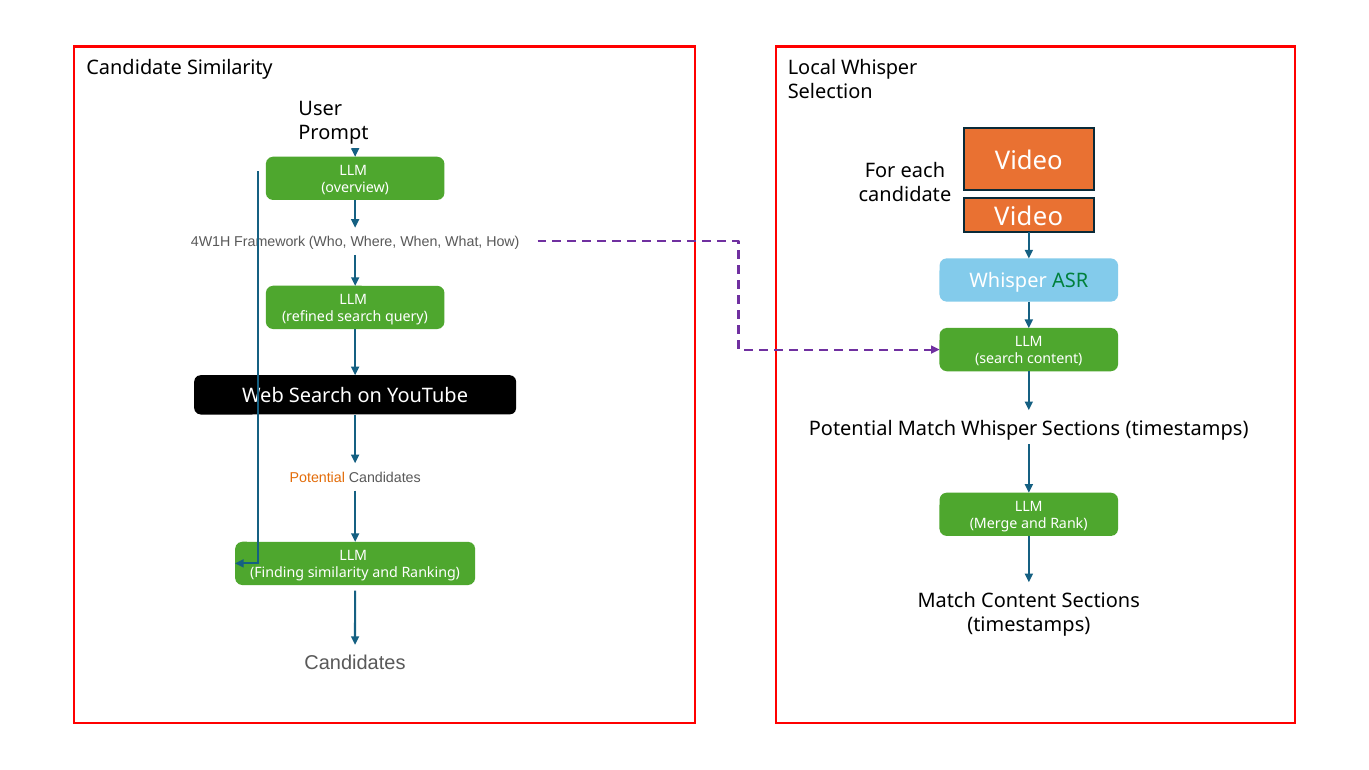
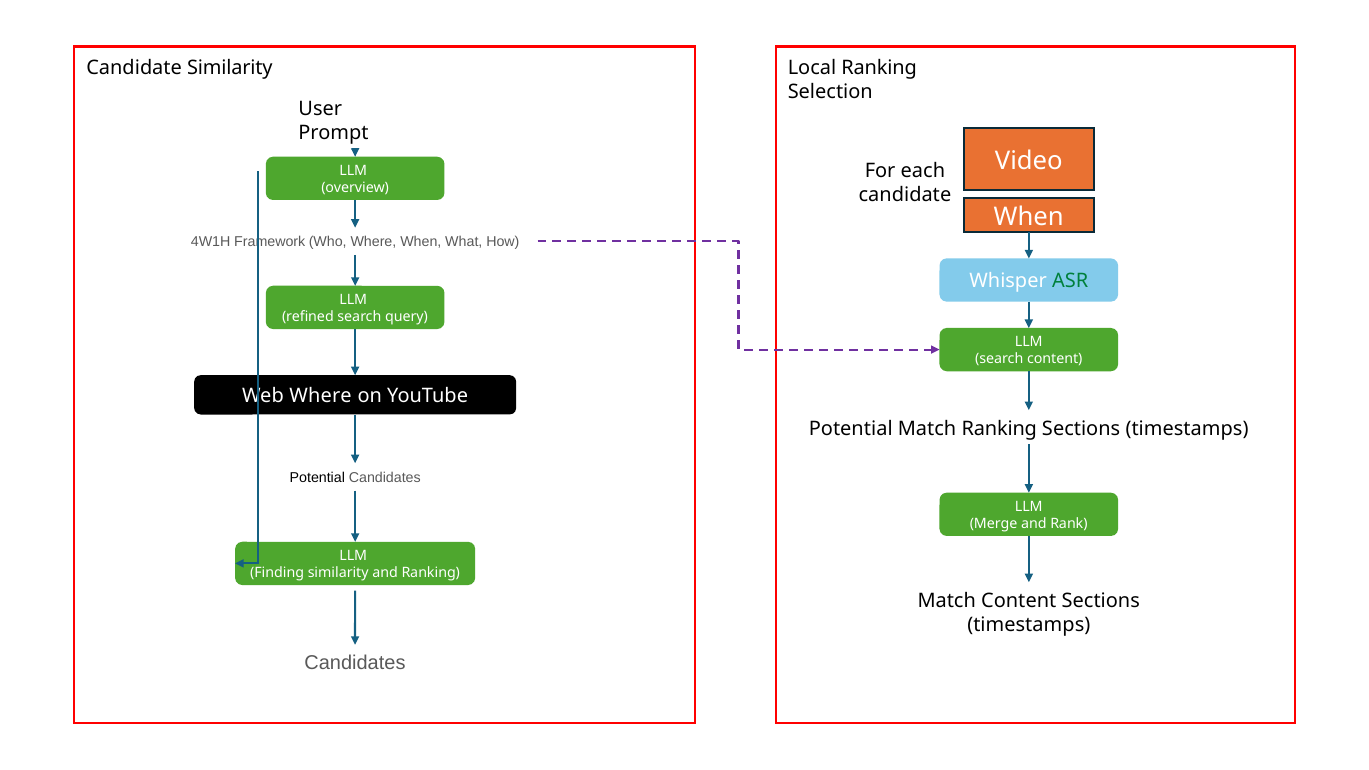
Local Whisper: Whisper -> Ranking
Video at (1029, 217): Video -> When
Web Search: Search -> Where
Match Whisper: Whisper -> Ranking
Potential at (317, 478) colour: orange -> black
